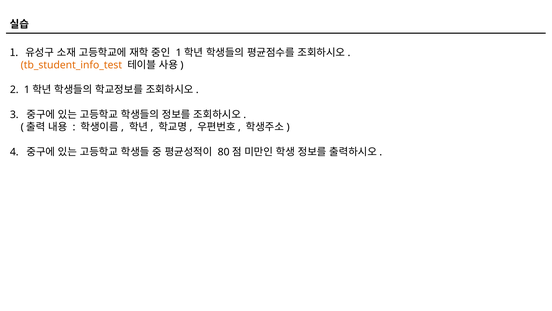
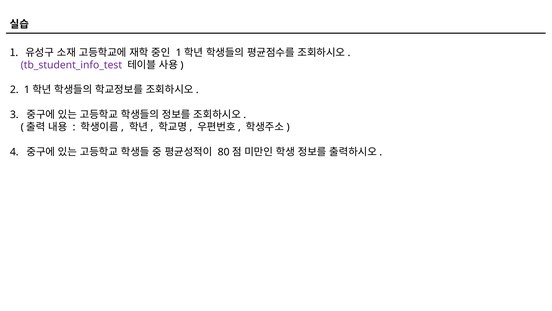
tb_student_info_test colour: orange -> purple
